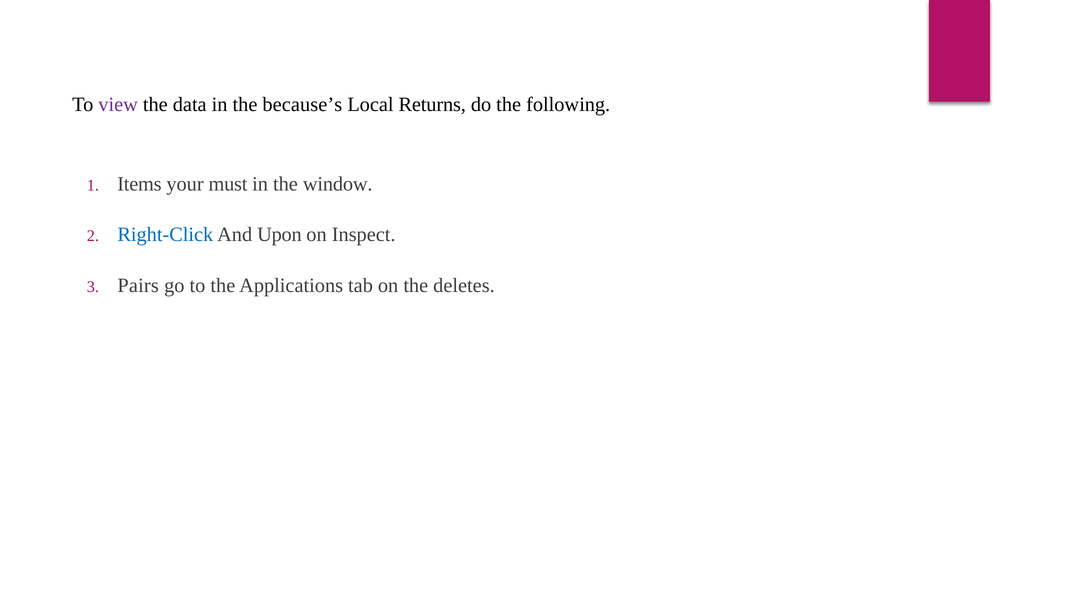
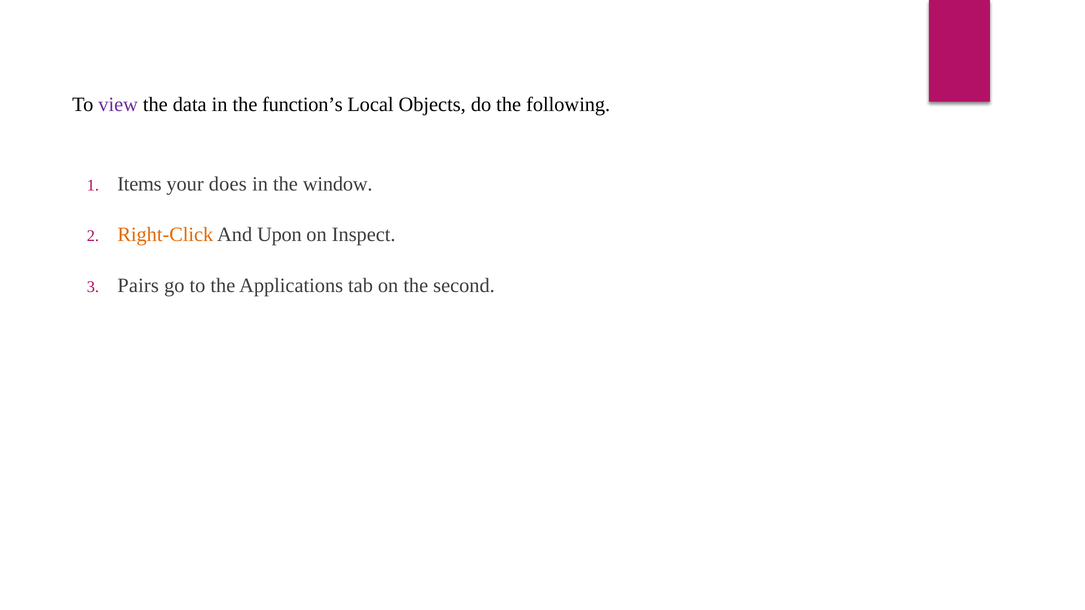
because’s: because’s -> function’s
Returns: Returns -> Objects
must: must -> does
Right-Click colour: blue -> orange
deletes: deletes -> second
